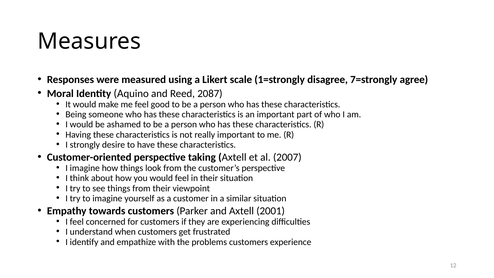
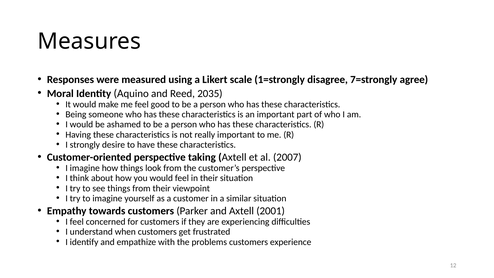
2087: 2087 -> 2035
